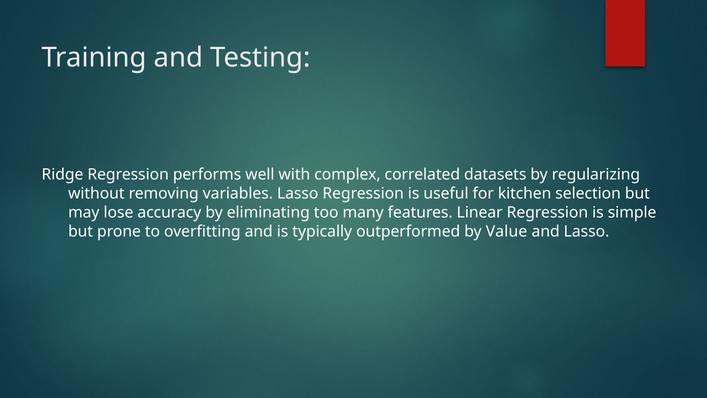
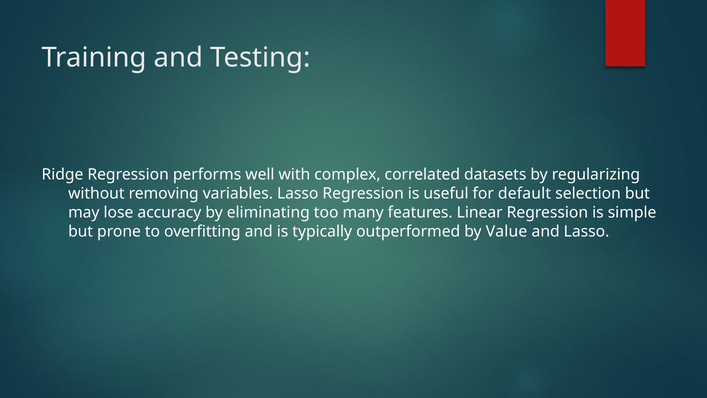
kitchen: kitchen -> default
